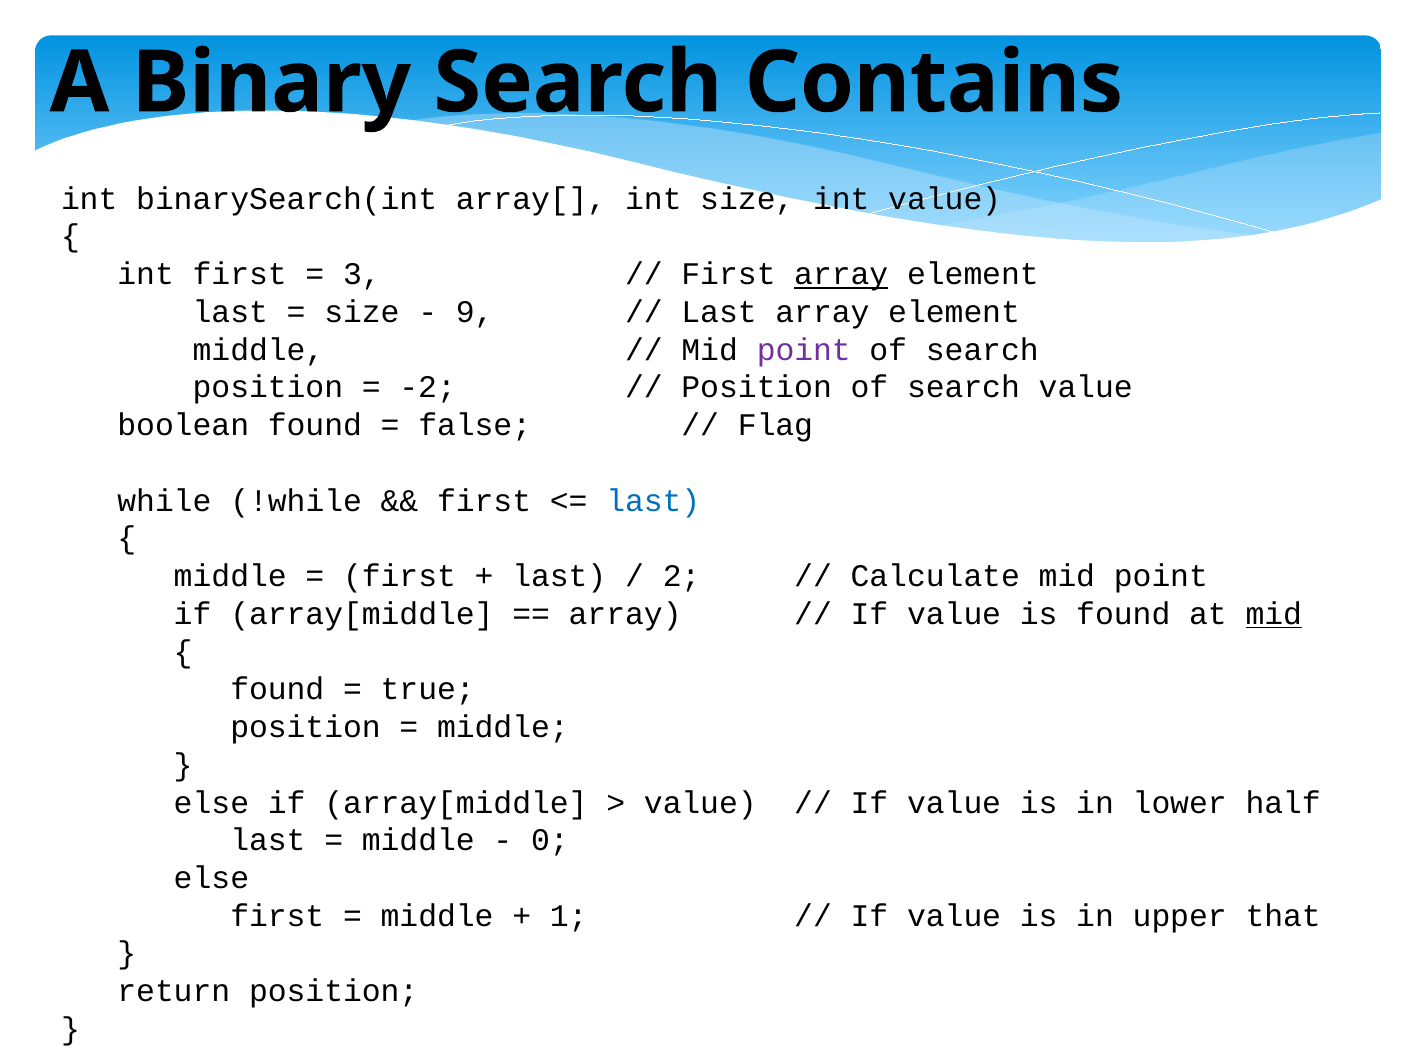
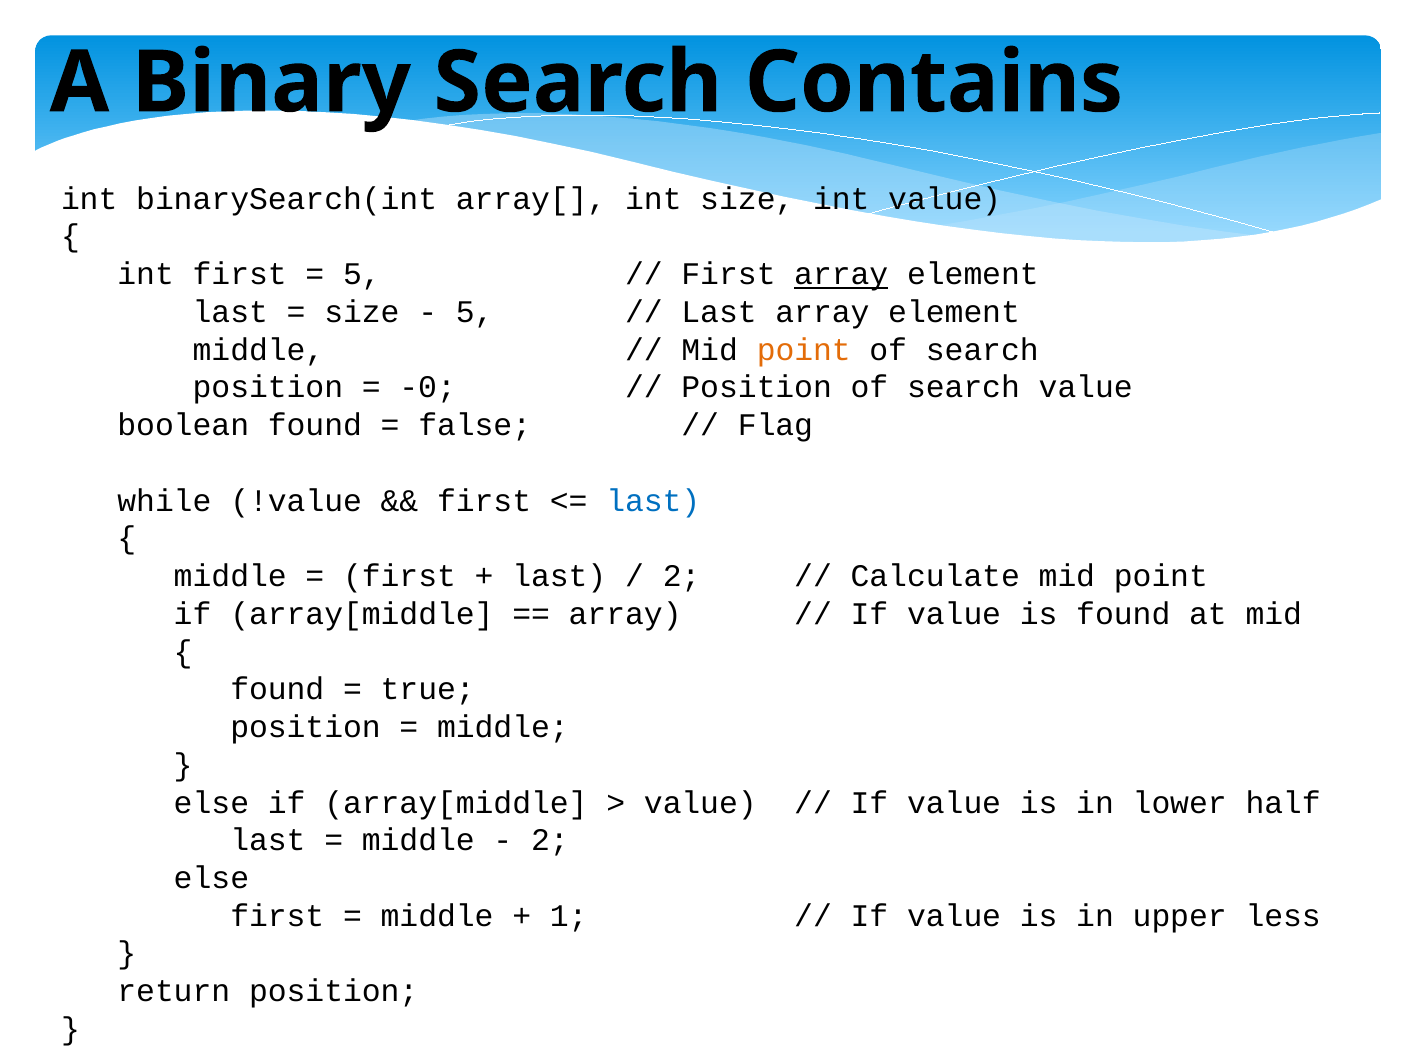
3 at (362, 274): 3 -> 5
9 at (475, 312): 9 -> 5
point at (804, 350) colour: purple -> orange
-2: -2 -> -0
!while: !while -> !value
mid at (1274, 614) underline: present -> none
0 at (550, 840): 0 -> 2
that: that -> less
